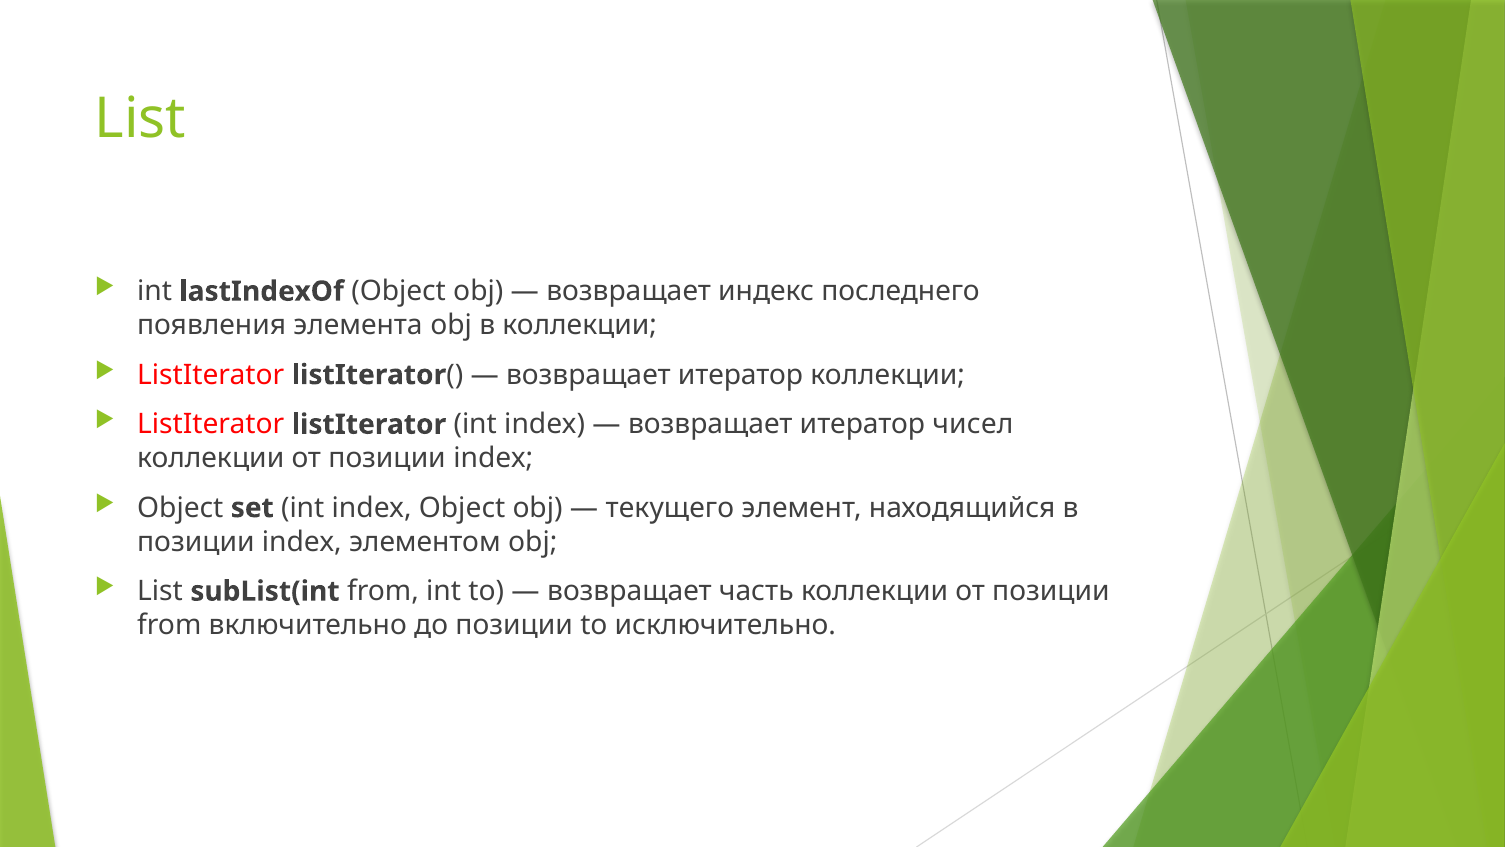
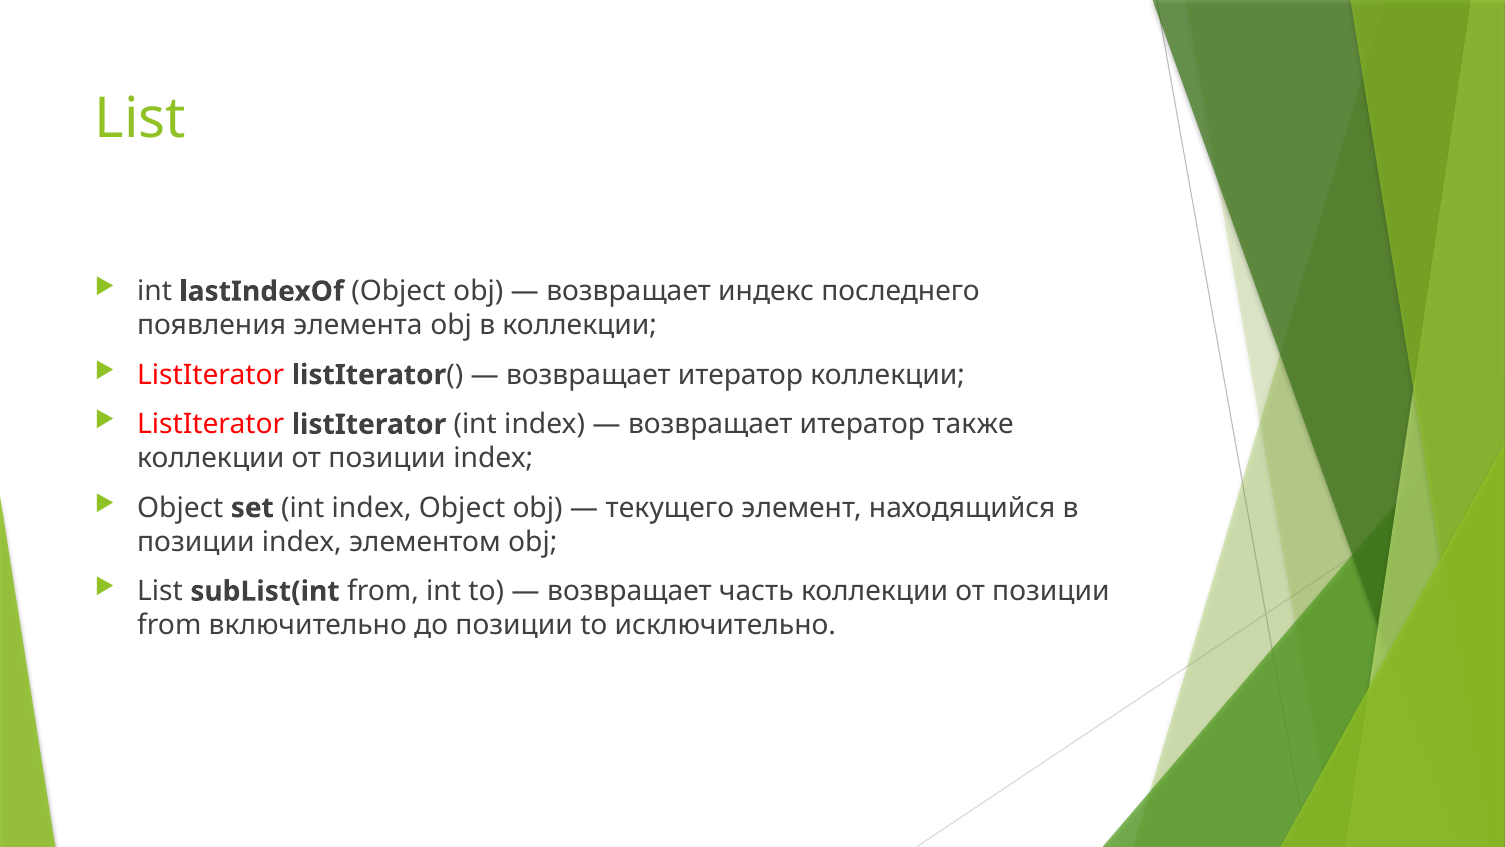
чисел: чисел -> также
